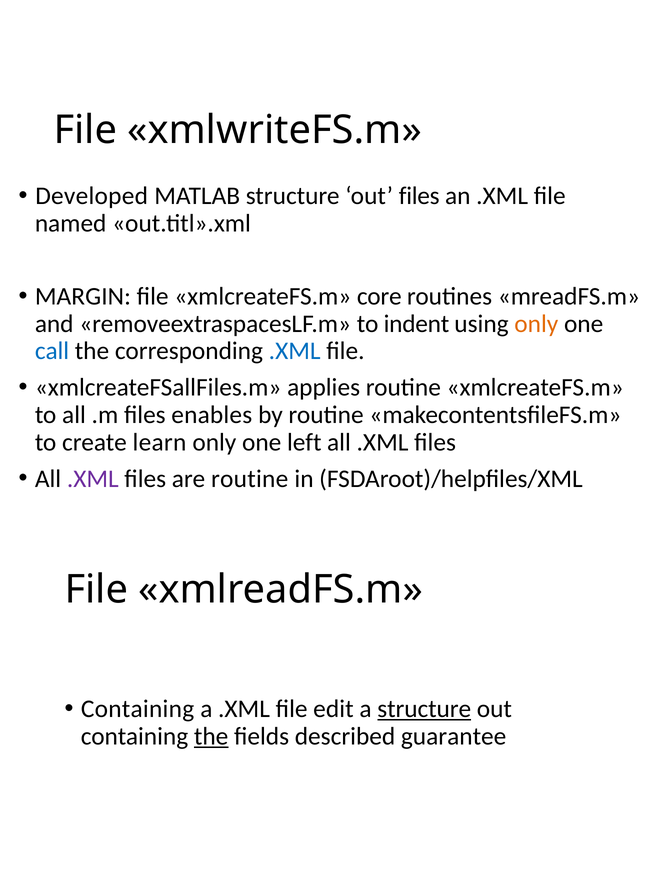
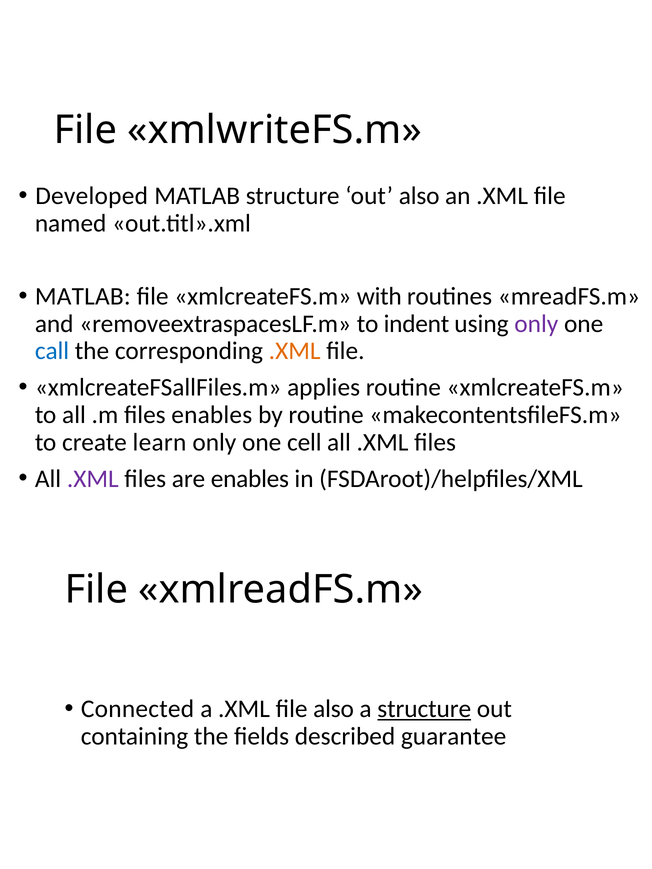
out files: files -> also
MARGIN at (83, 296): MARGIN -> MATLAB
core: core -> with
only at (536, 324) colour: orange -> purple
.XML at (295, 351) colour: blue -> orange
left: left -> cell
are routine: routine -> enables
Containing at (138, 709): Containing -> Connected
file edit: edit -> also
the at (211, 737) underline: present -> none
